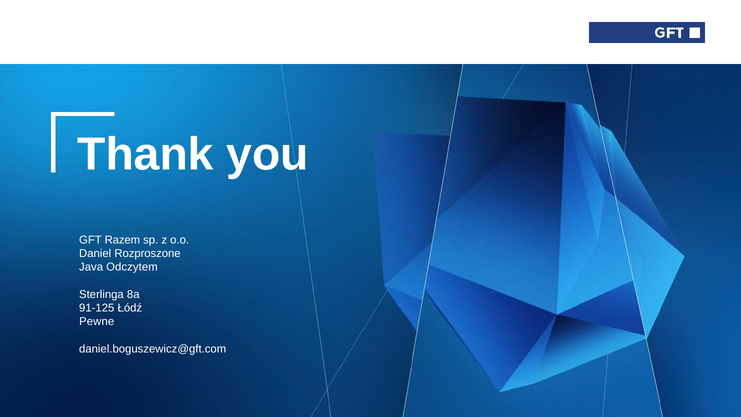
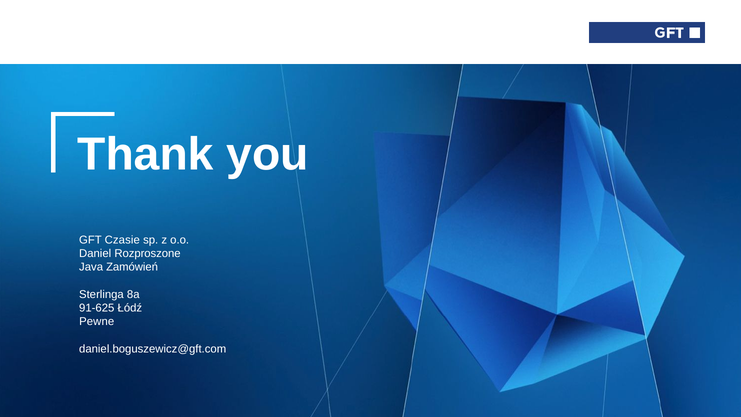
Razem: Razem -> Czasie
Odczytem: Odczytem -> Zamówień
91-125: 91-125 -> 91-625
